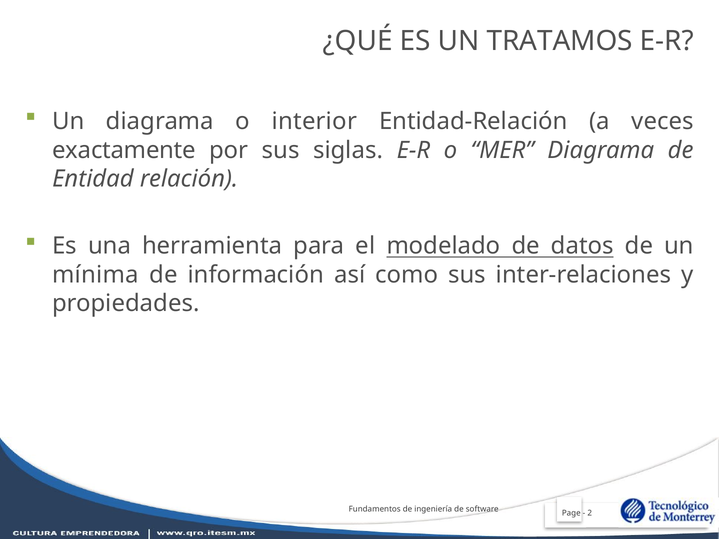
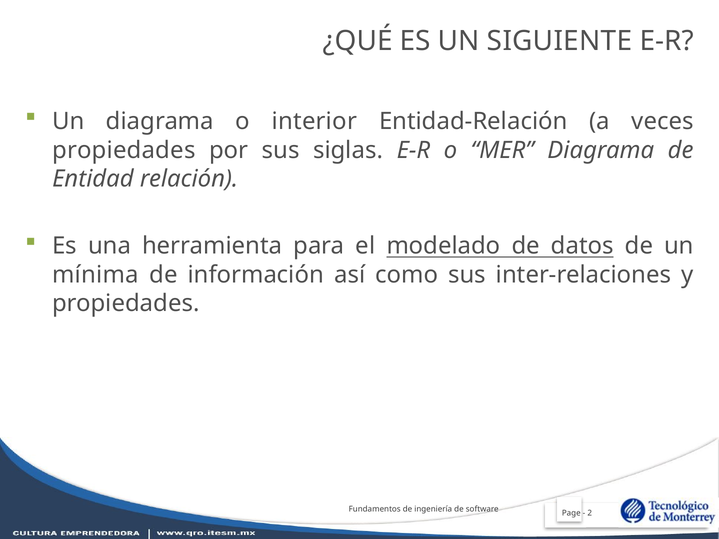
TRATAMOS: TRATAMOS -> SIGUIENTE
exactamente at (124, 150): exactamente -> propiedades
